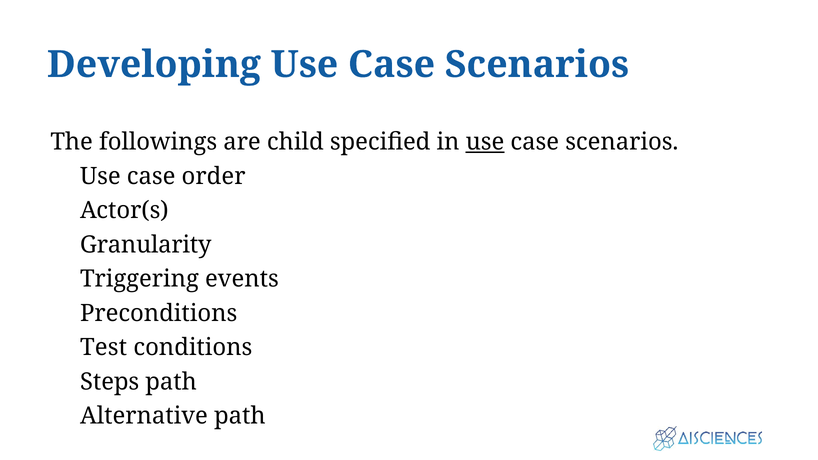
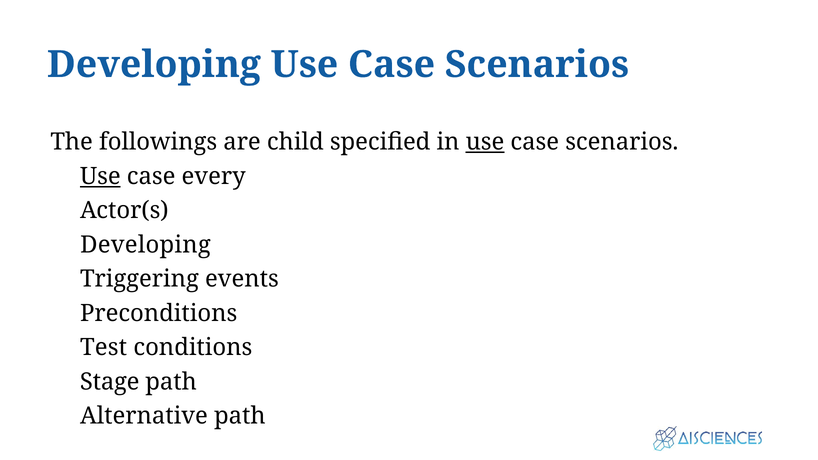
Use at (100, 176) underline: none -> present
order: order -> every
Granularity at (146, 245): Granularity -> Developing
Steps: Steps -> Stage
